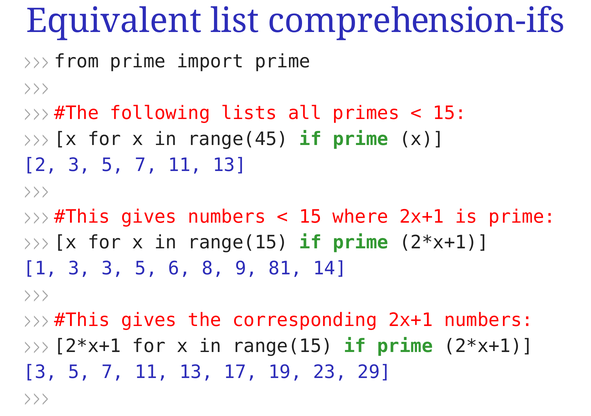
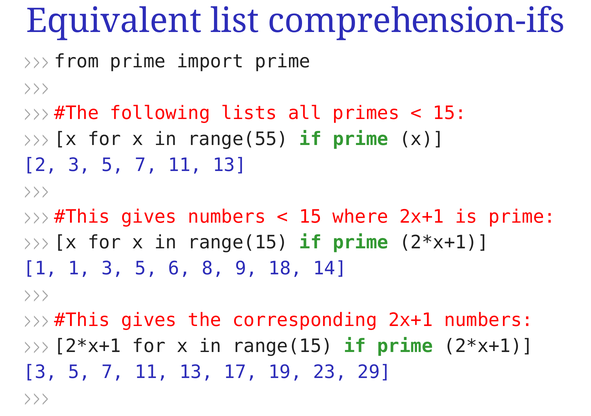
range(45: range(45 -> range(55
1 3: 3 -> 1
81: 81 -> 18
